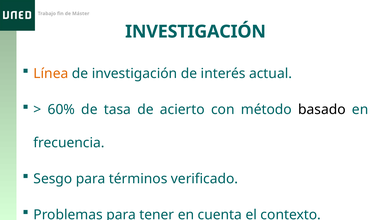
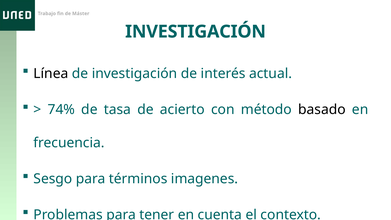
Línea colour: orange -> black
60%: 60% -> 74%
verificado: verificado -> imagenes
